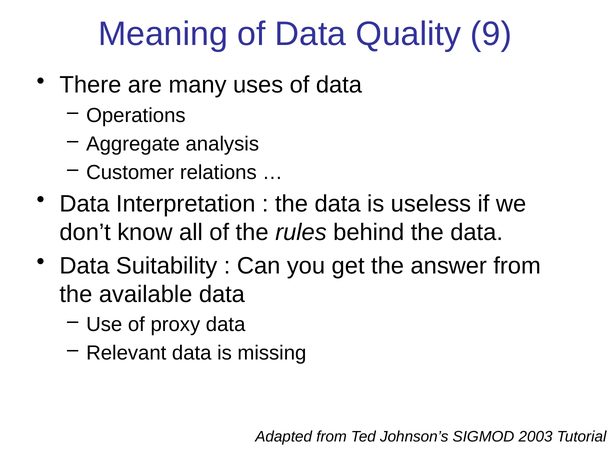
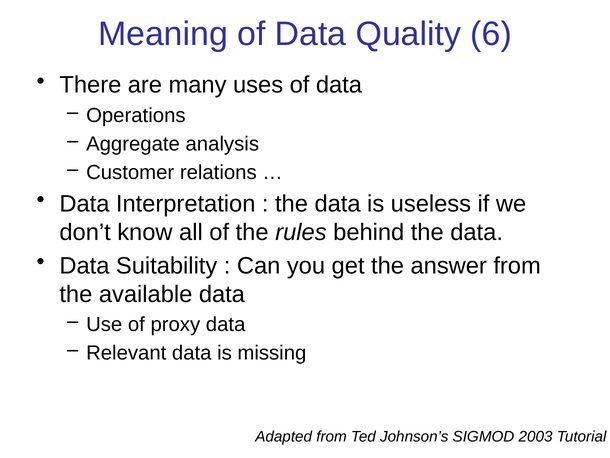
9: 9 -> 6
